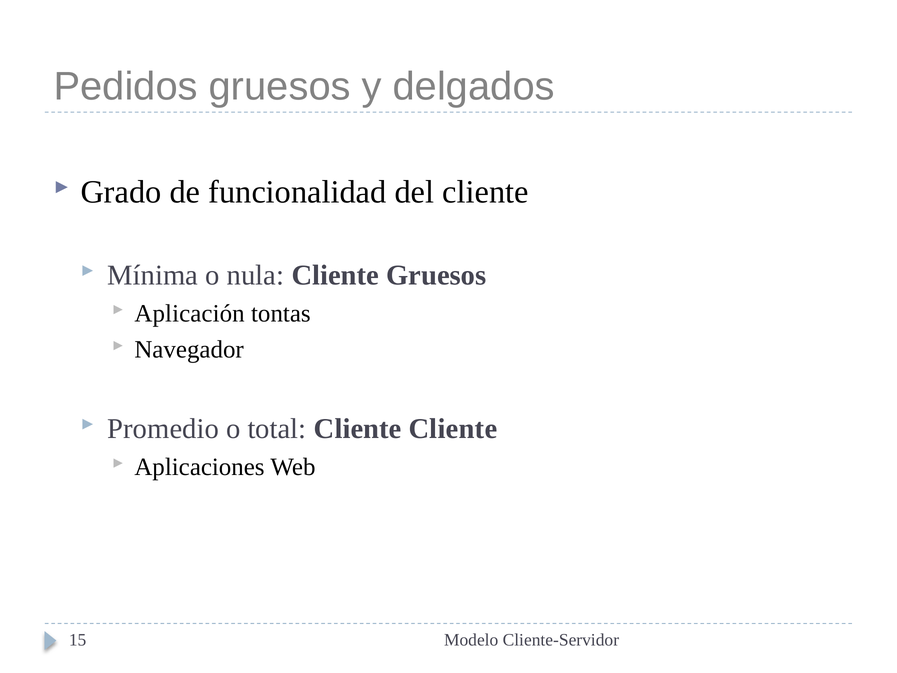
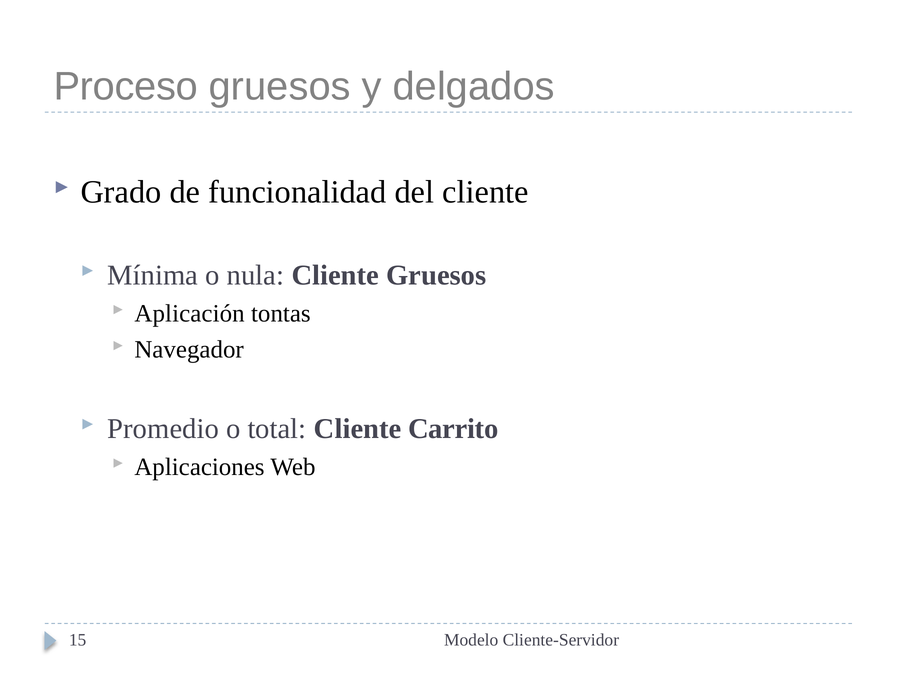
Pedidos: Pedidos -> Proceso
Cliente Cliente: Cliente -> Carrito
